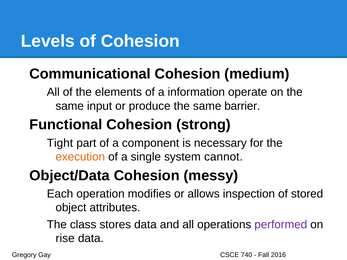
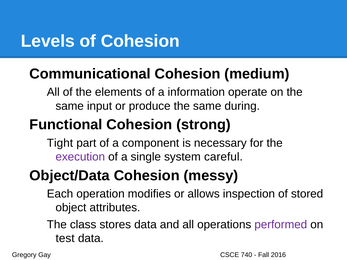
barrier: barrier -> during
execution colour: orange -> purple
cannot: cannot -> careful
rise: rise -> test
